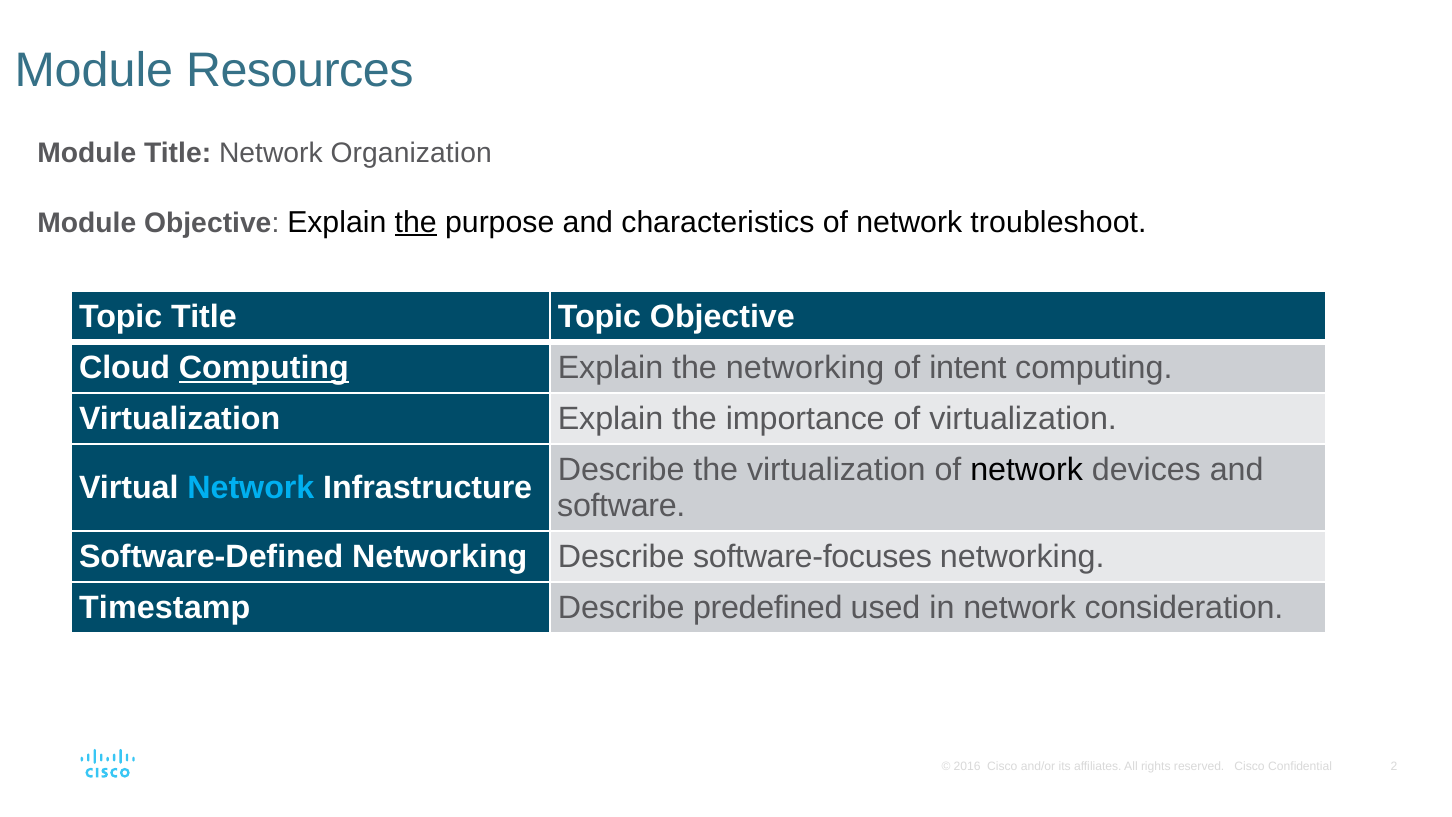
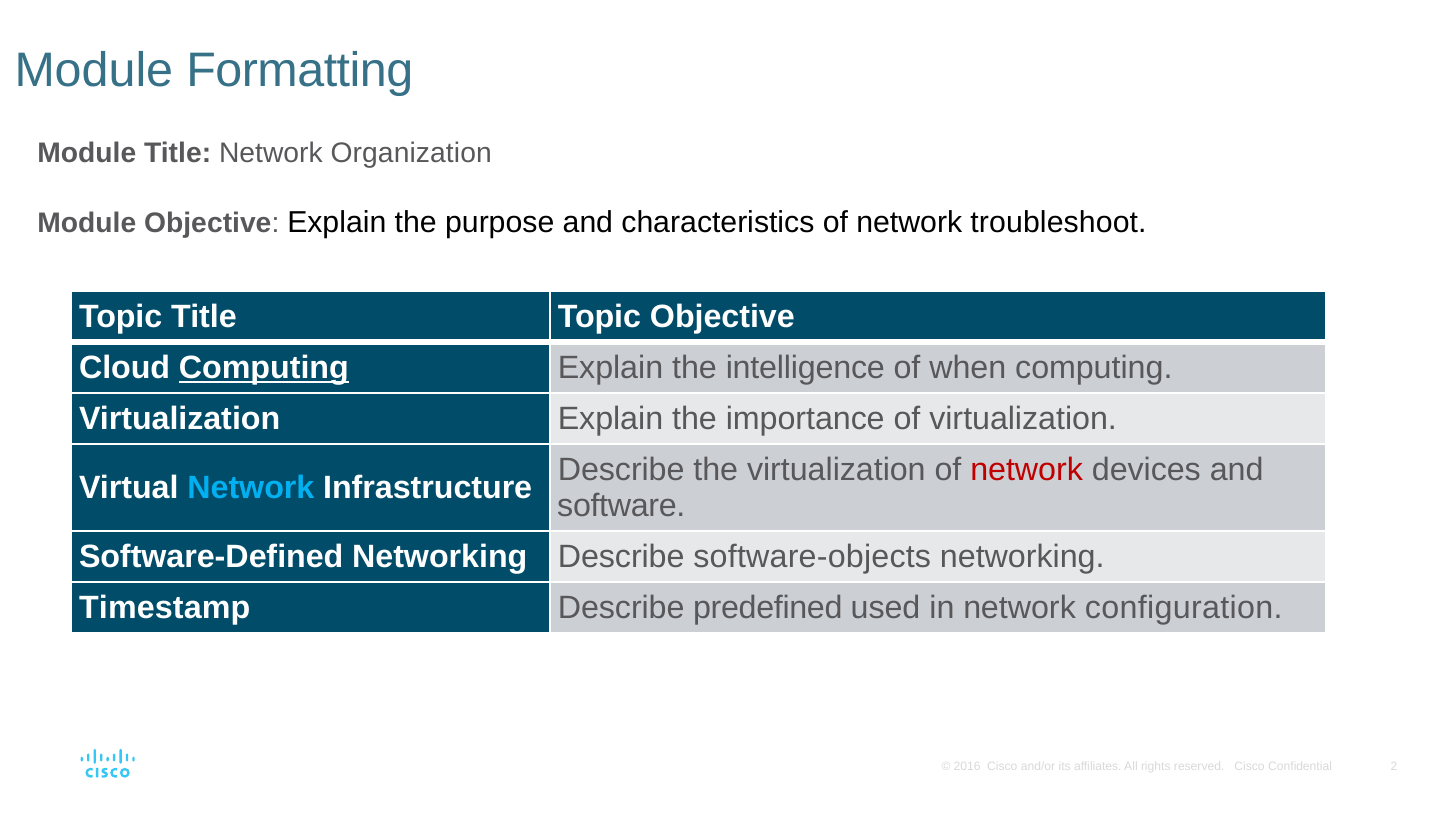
Resources: Resources -> Formatting
the at (416, 222) underline: present -> none
the networking: networking -> intelligence
intent: intent -> when
network at (1027, 470) colour: black -> red
software-focuses: software-focuses -> software-objects
consideration: consideration -> configuration
